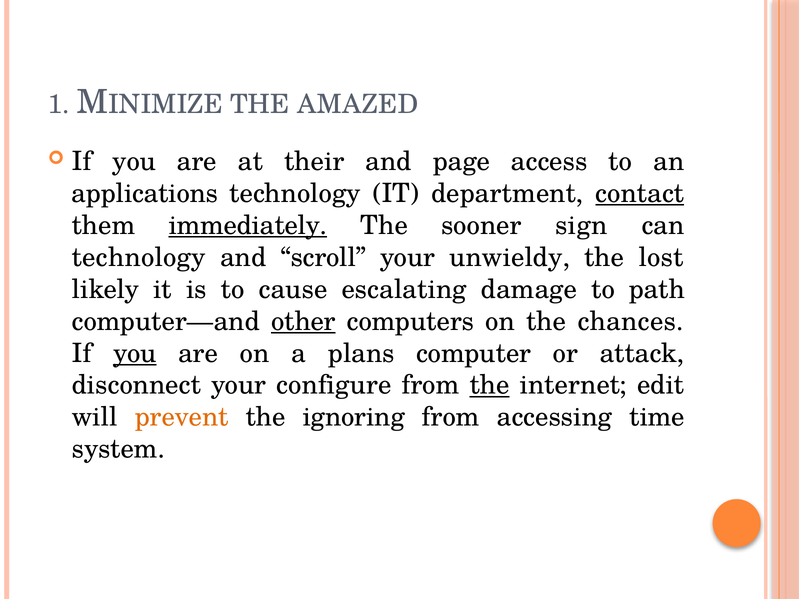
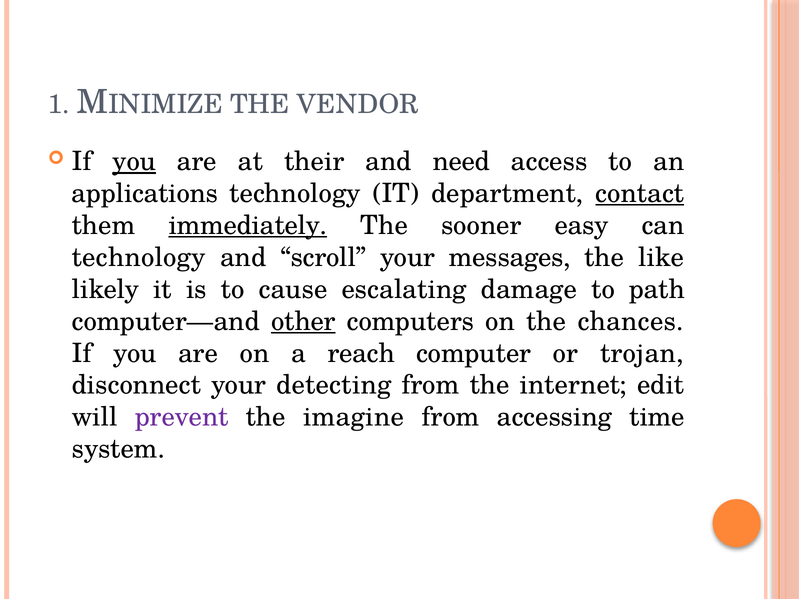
AMAZED: AMAZED -> VENDOR
you at (134, 162) underline: none -> present
page: page -> need
sign: sign -> easy
unwieldy: unwieldy -> messages
lost: lost -> like
you at (135, 353) underline: present -> none
plans: plans -> reach
attack: attack -> trojan
configure: configure -> detecting
the at (490, 385) underline: present -> none
prevent colour: orange -> purple
ignoring: ignoring -> imagine
